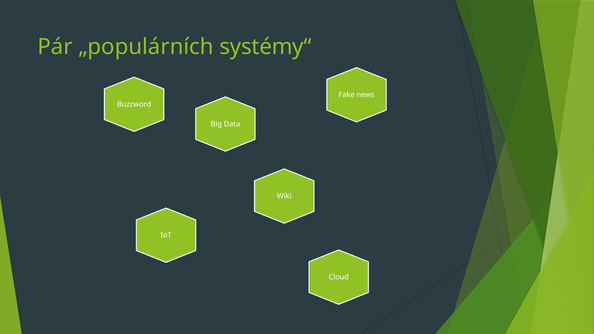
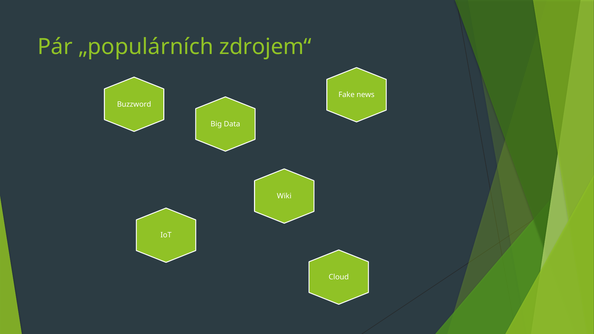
systémy“: systémy“ -> zdrojem“
